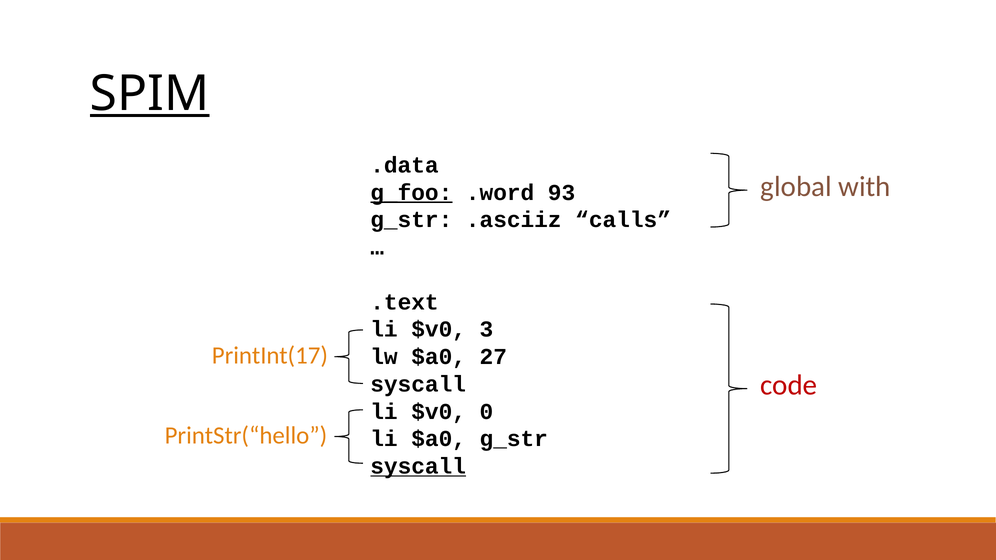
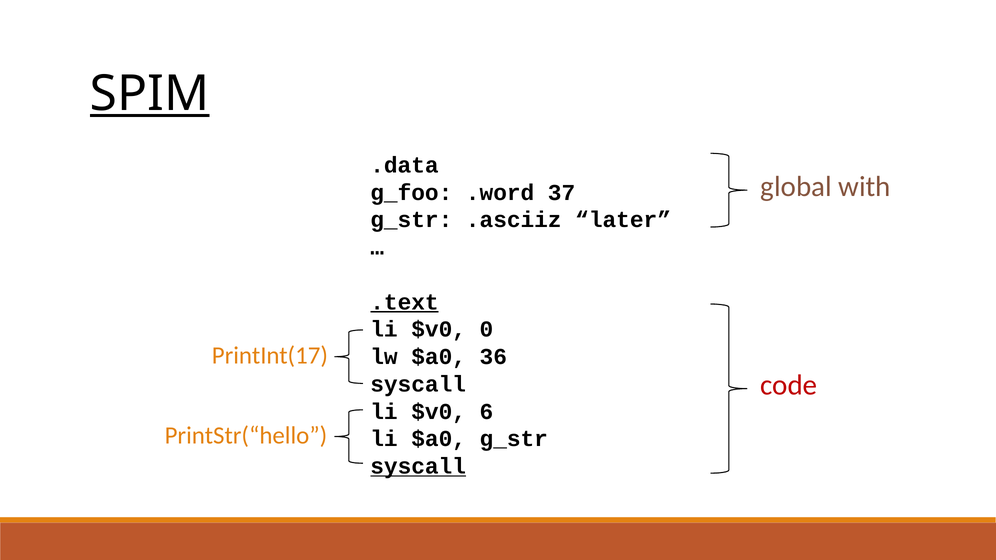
g_foo underline: present -> none
93: 93 -> 37
calls: calls -> later
.text underline: none -> present
3: 3 -> 0
27: 27 -> 36
0: 0 -> 6
